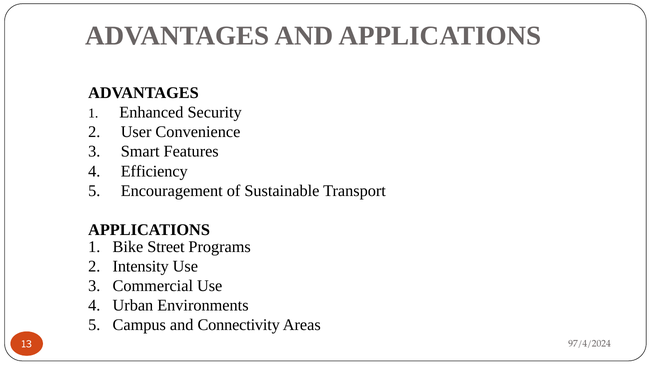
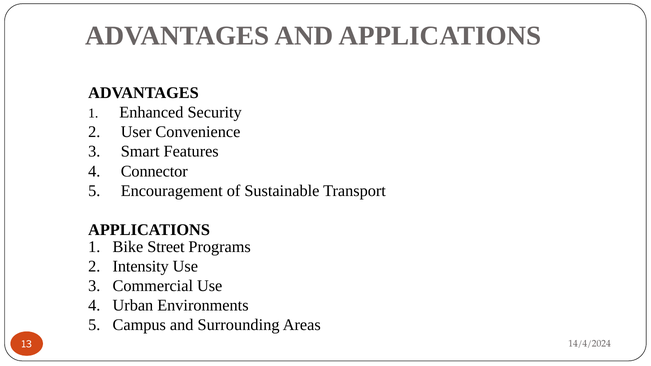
Efficiency: Efficiency -> Connector
Connectivity: Connectivity -> Surrounding
97/4/2024: 97/4/2024 -> 14/4/2024
